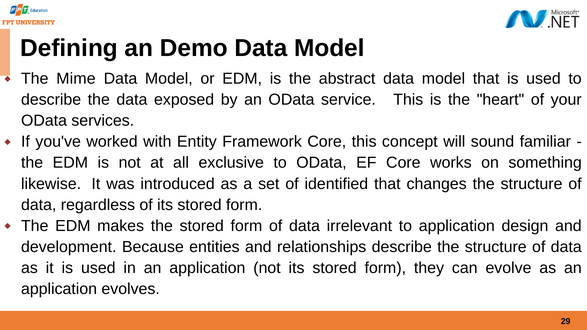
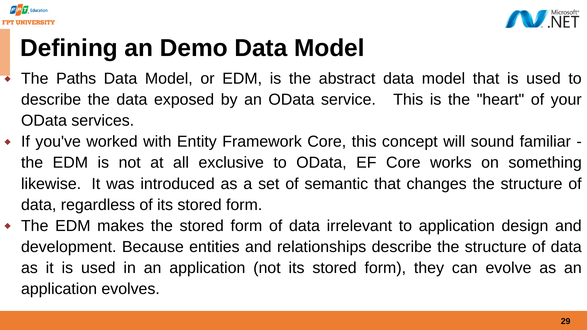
Mime: Mime -> Paths
identified: identified -> semantic
